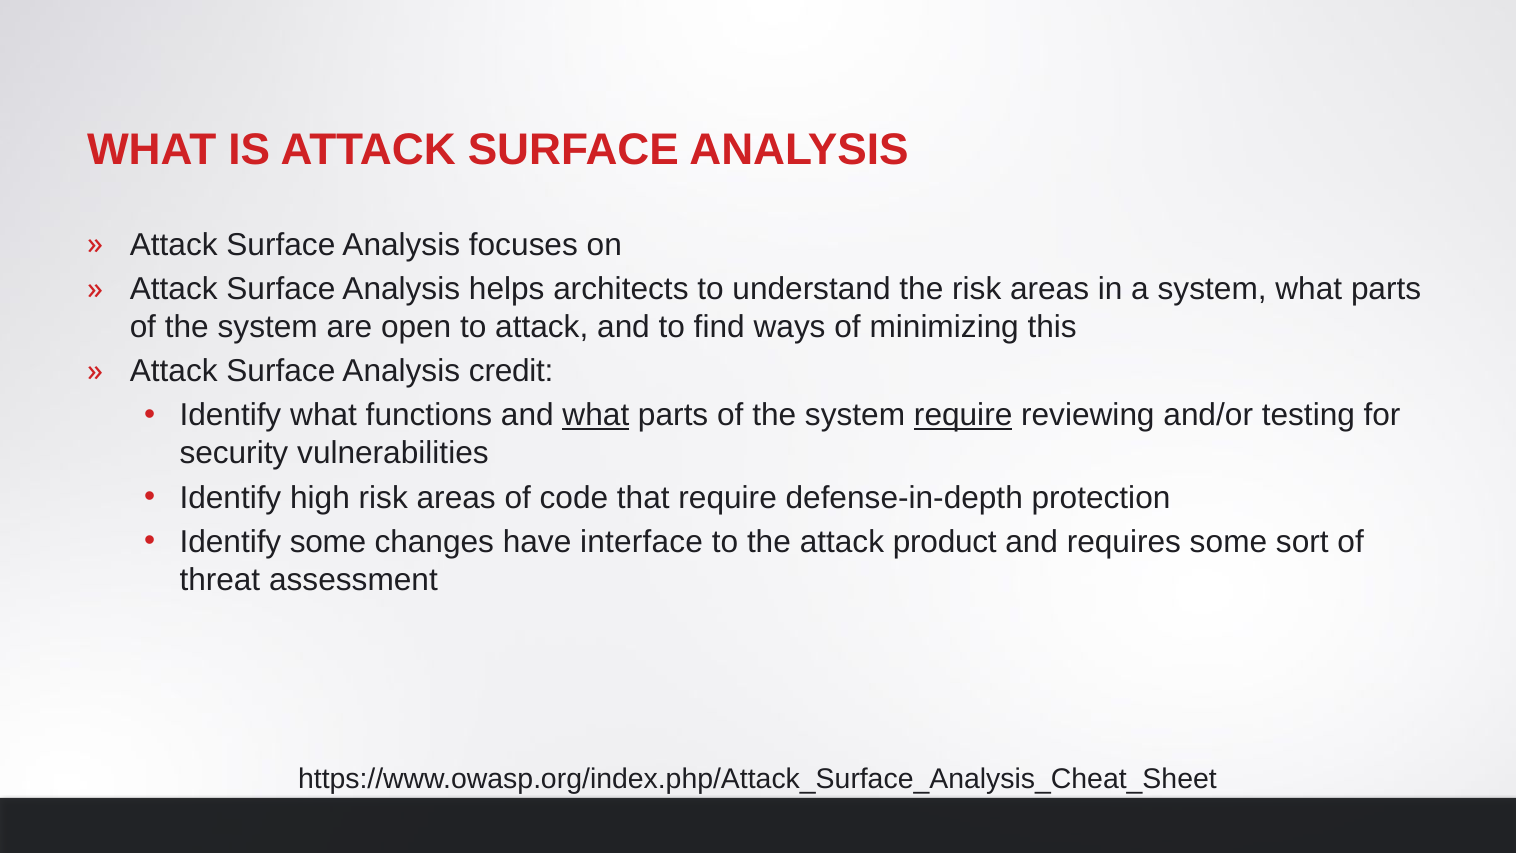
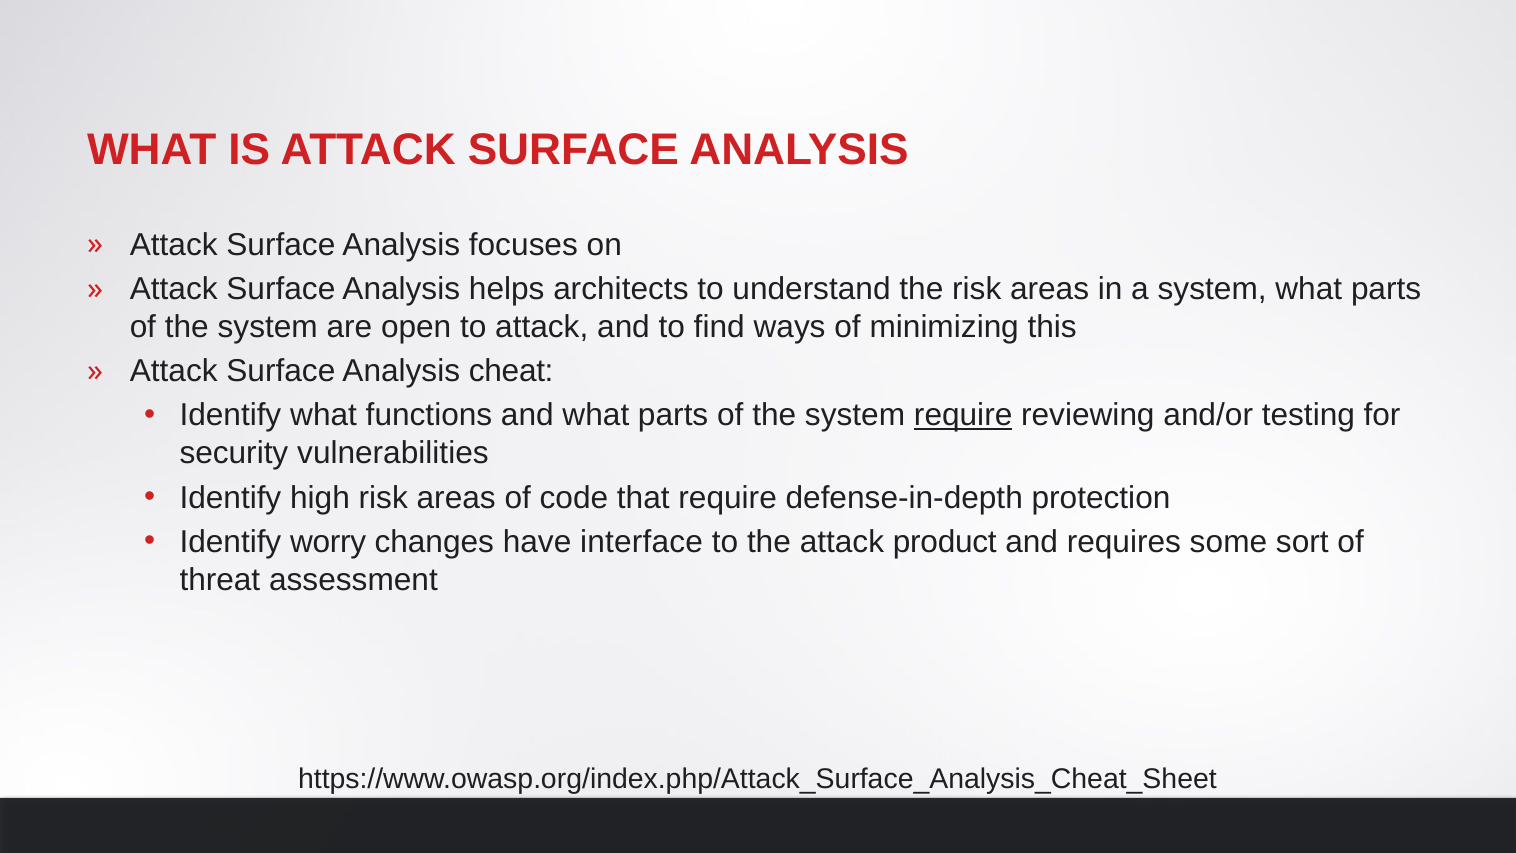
credit: credit -> cheat
what at (596, 415) underline: present -> none
Identify some: some -> worry
